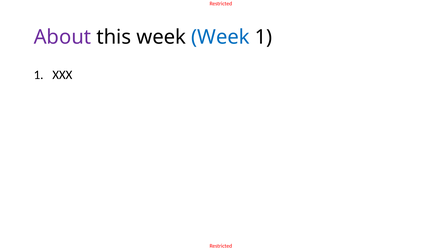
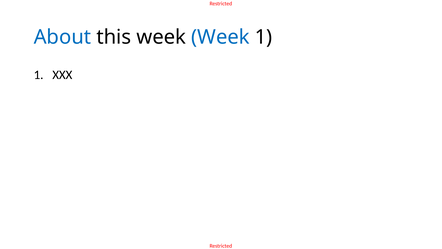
About colour: purple -> blue
